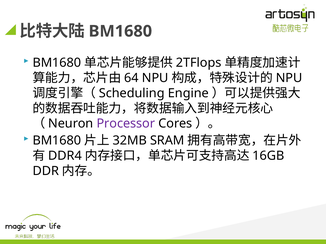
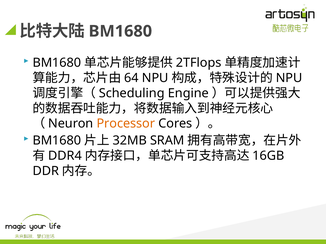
Processor colour: purple -> orange
